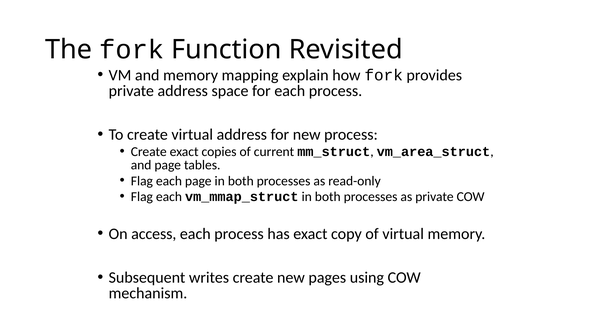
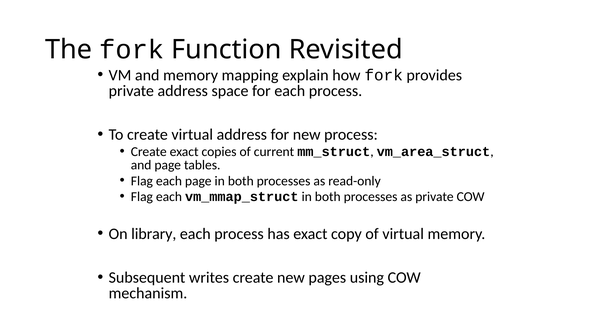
access: access -> library
